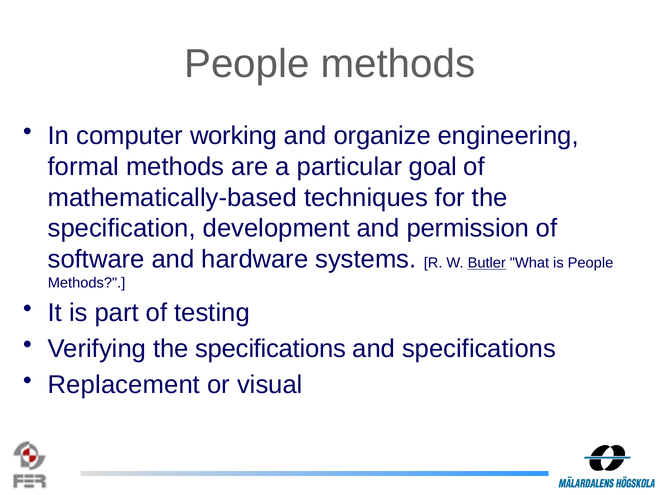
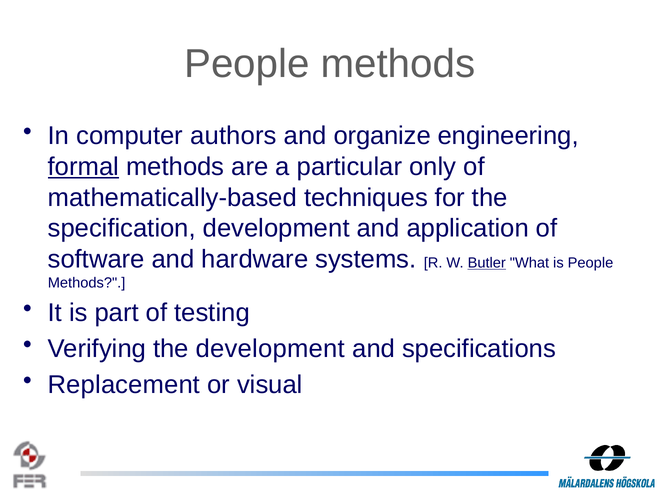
working: working -> authors
formal underline: none -> present
goal: goal -> only
permission: permission -> application
the specifications: specifications -> development
